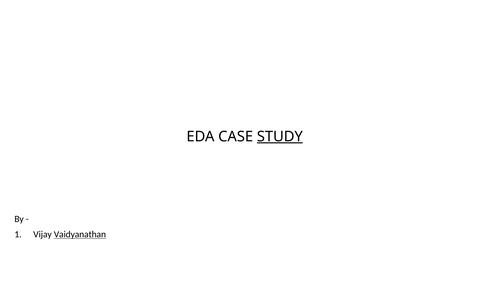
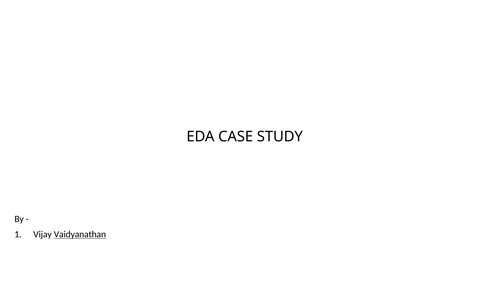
STUDY underline: present -> none
